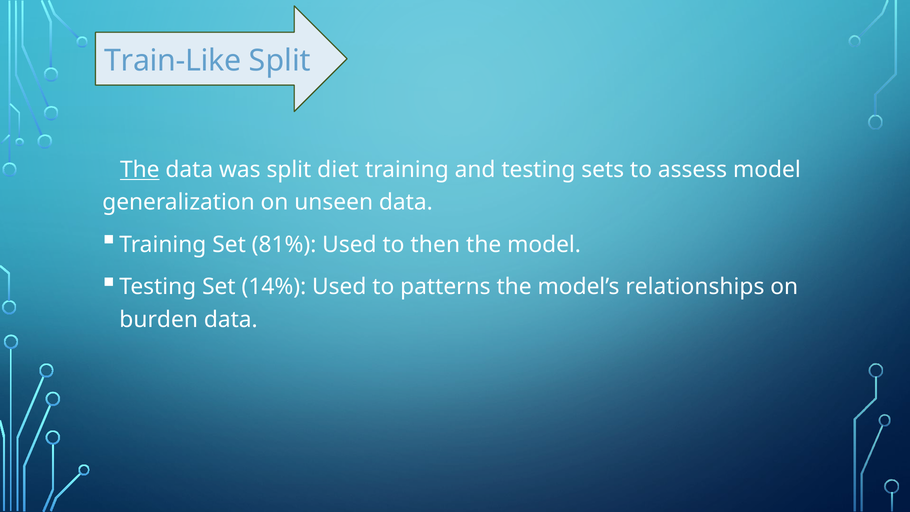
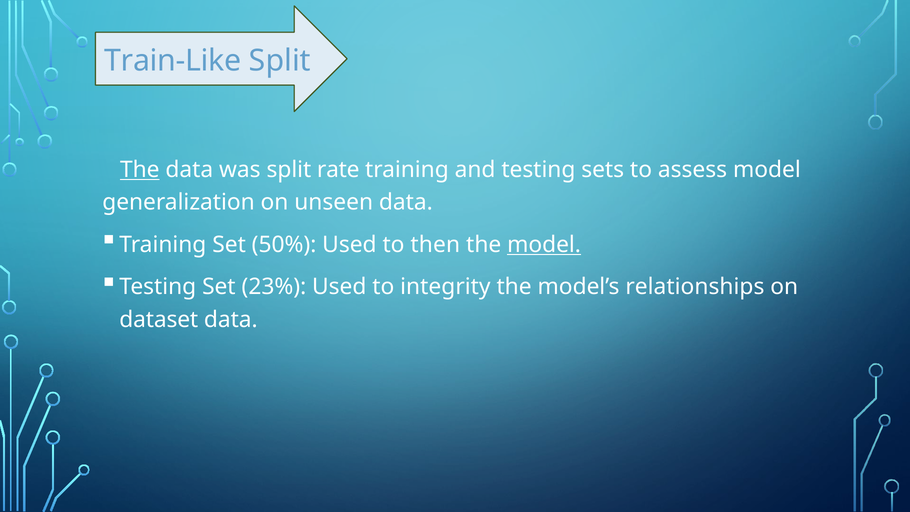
diet: diet -> rate
81%: 81% -> 50%
model at (544, 245) underline: none -> present
14%: 14% -> 23%
patterns: patterns -> integrity
burden: burden -> dataset
